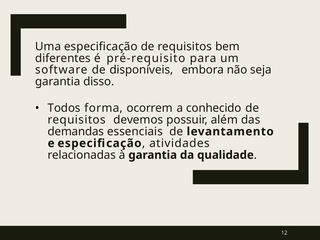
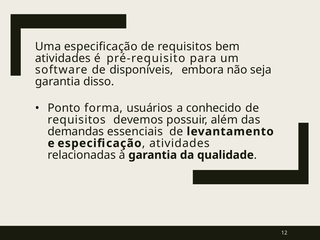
diferentes at (63, 58): diferentes -> atividades
Todos: Todos -> Ponto
ocorrem: ocorrem -> usuários
